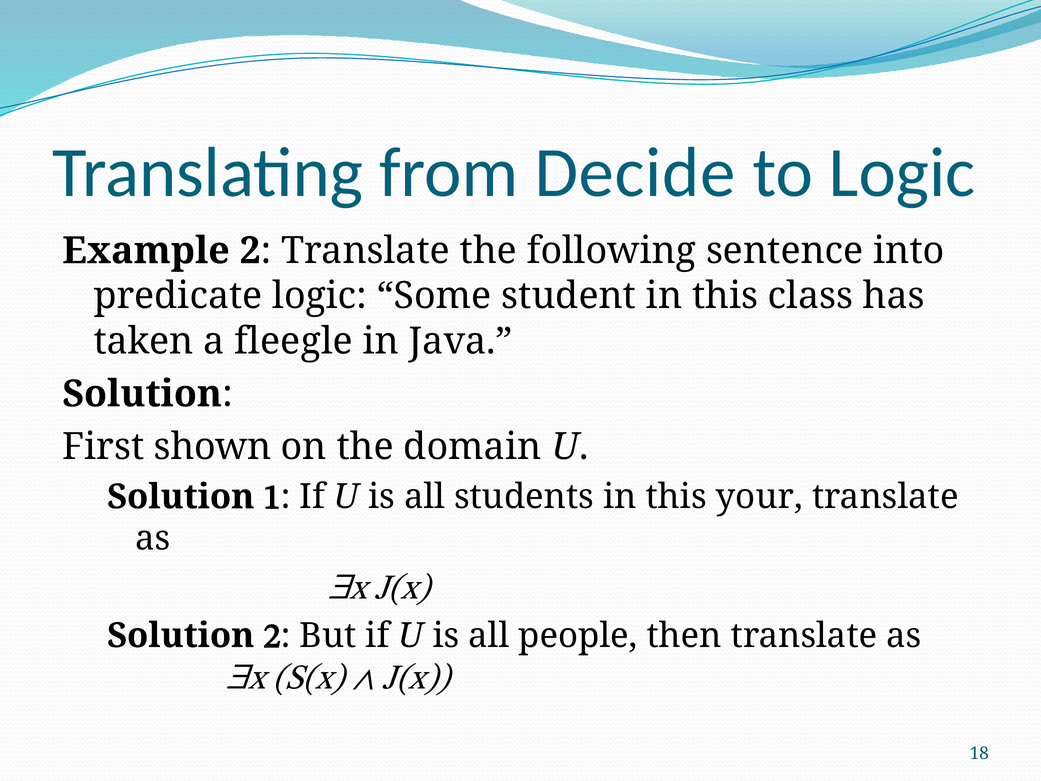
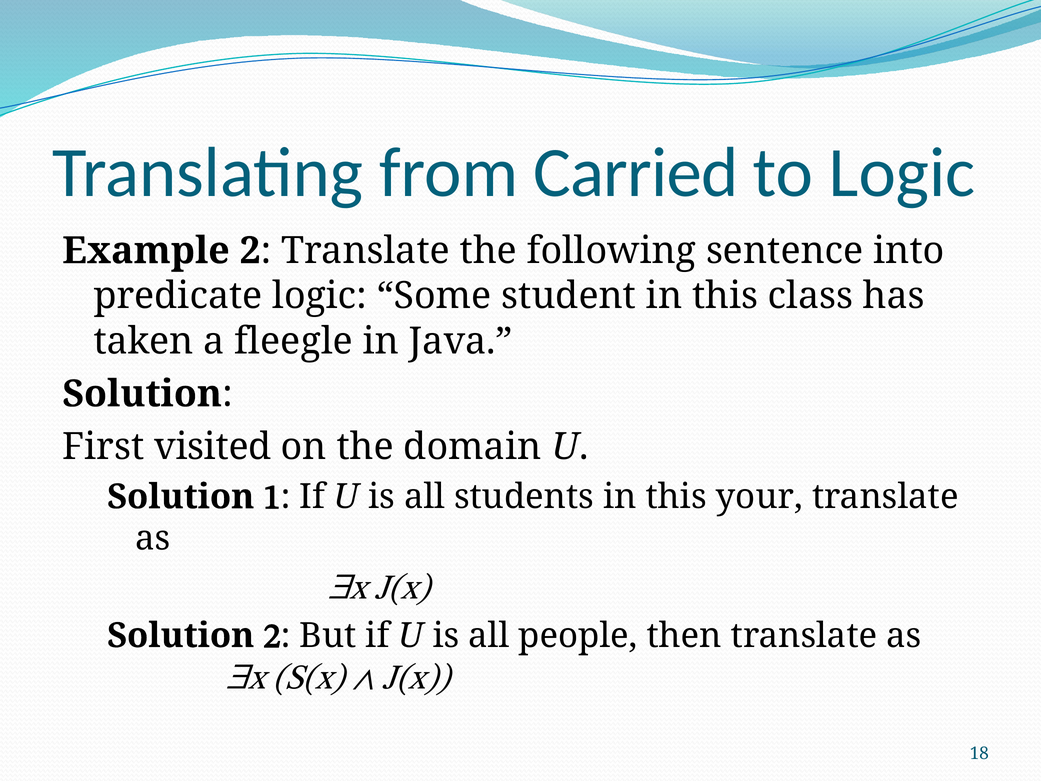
Decide: Decide -> Carried
shown: shown -> visited
